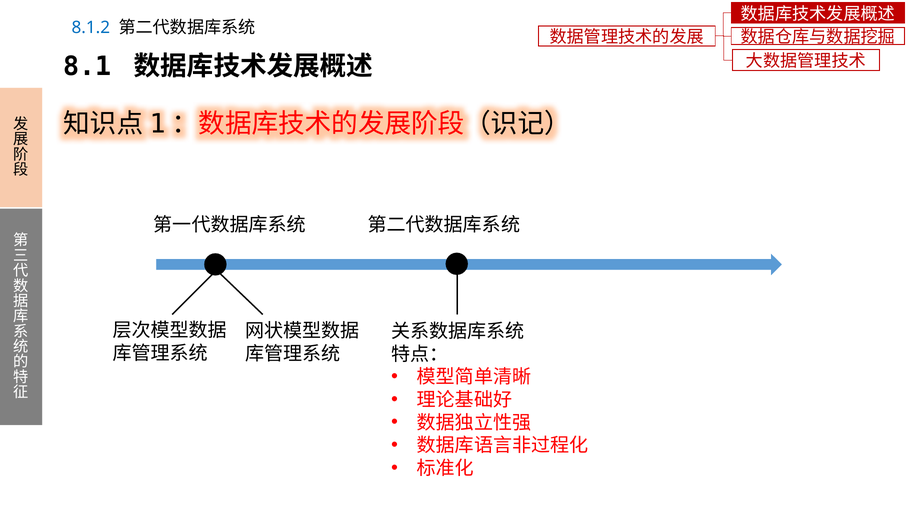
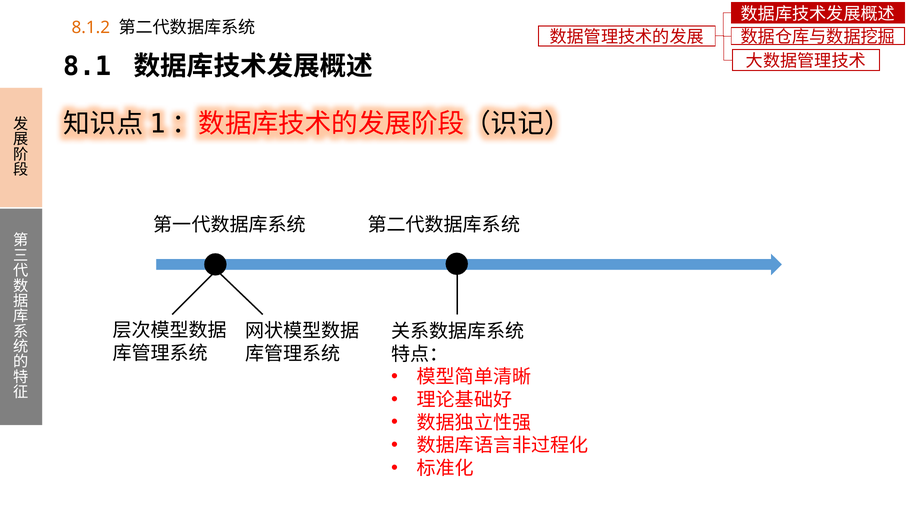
8.1.2 colour: blue -> orange
